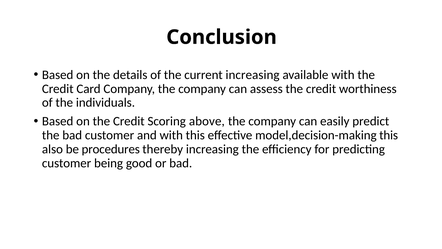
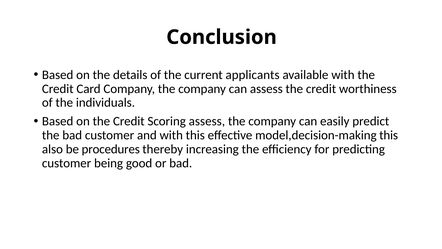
current increasing: increasing -> applicants
Scoring above: above -> assess
